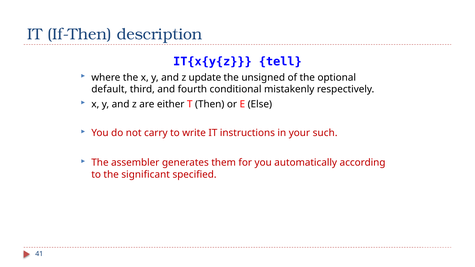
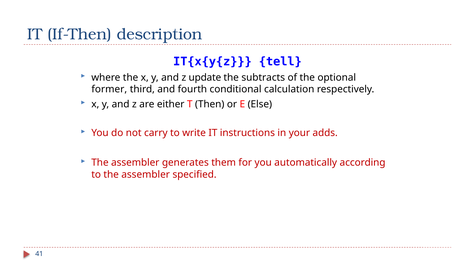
unsigned: unsigned -> subtracts
default: default -> former
mistakenly: mistakenly -> calculation
such: such -> adds
to the significant: significant -> assembler
